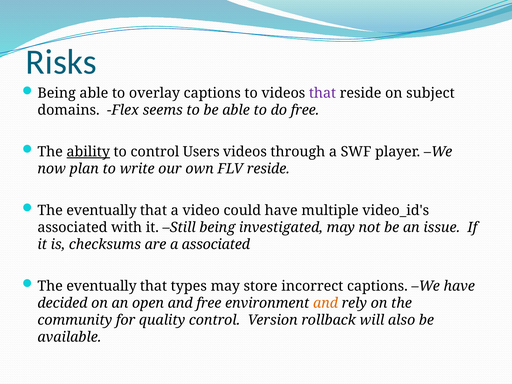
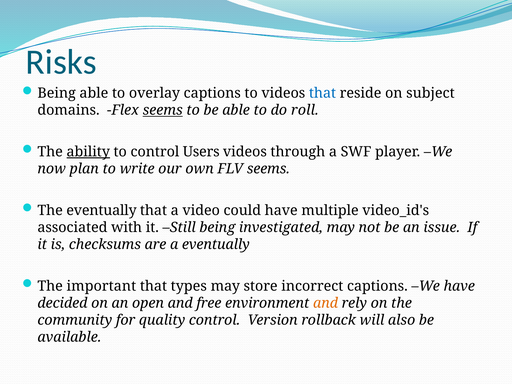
that at (323, 93) colour: purple -> blue
seems at (163, 110) underline: none -> present
do free: free -> roll
FLV reside: reside -> seems
a associated: associated -> eventually
eventually at (101, 286): eventually -> important
